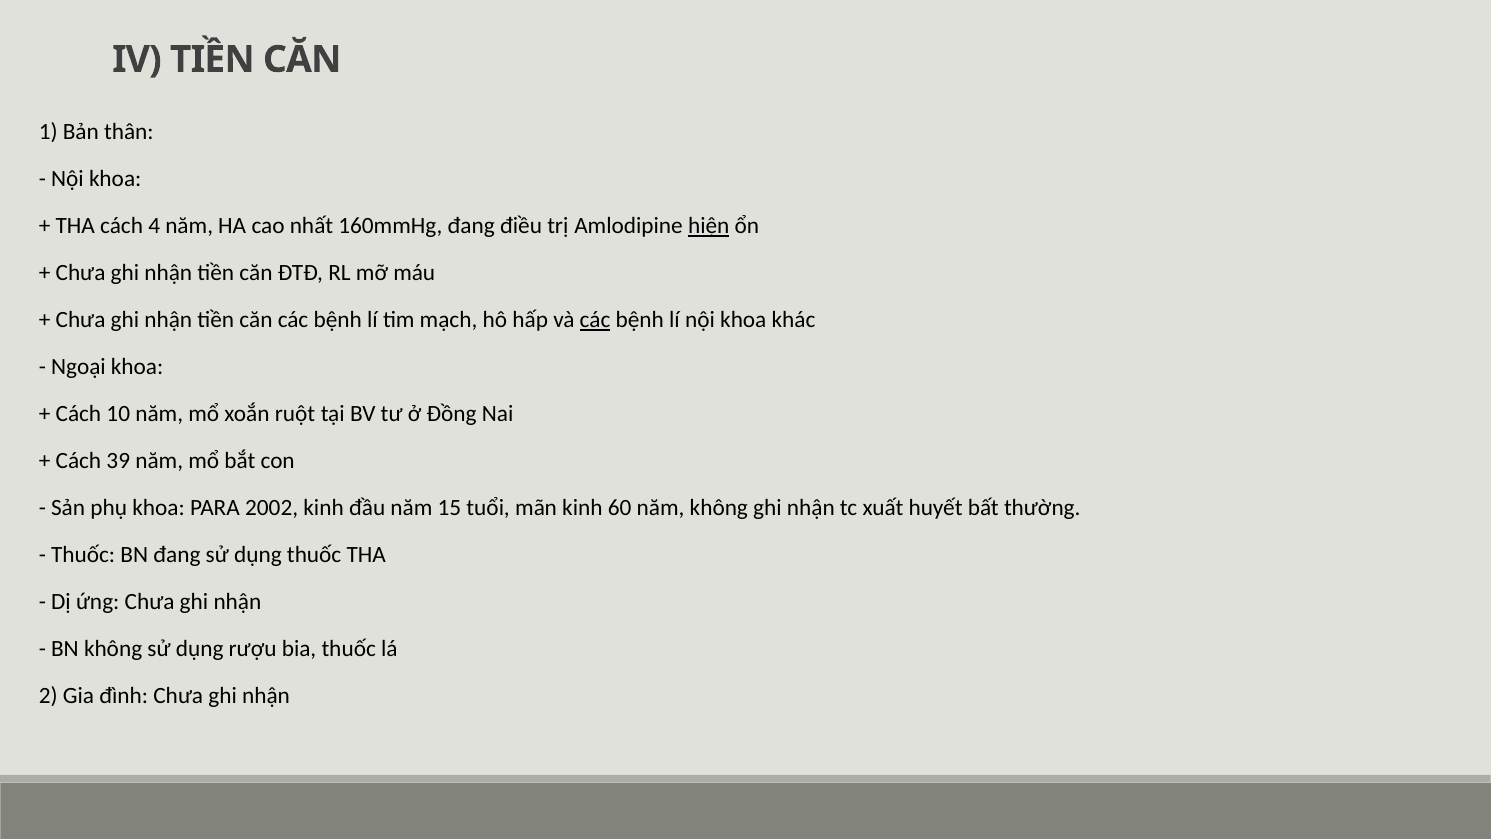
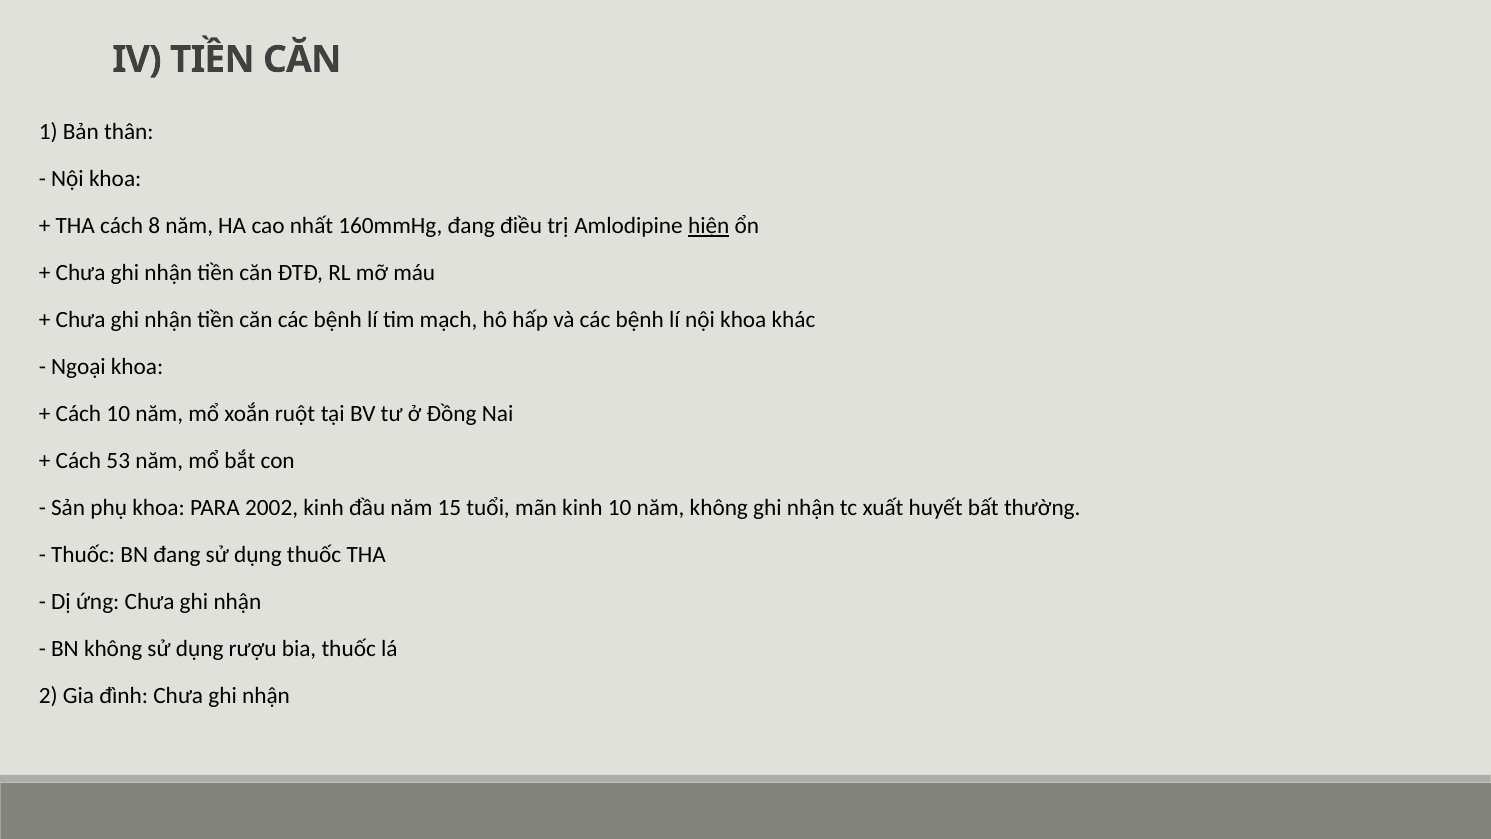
4: 4 -> 8
các at (595, 320) underline: present -> none
39: 39 -> 53
kinh 60: 60 -> 10
